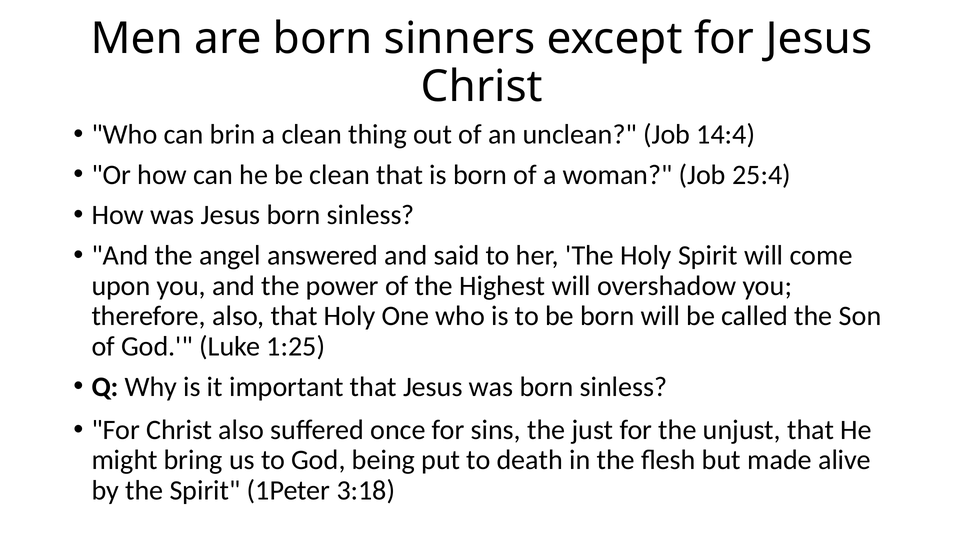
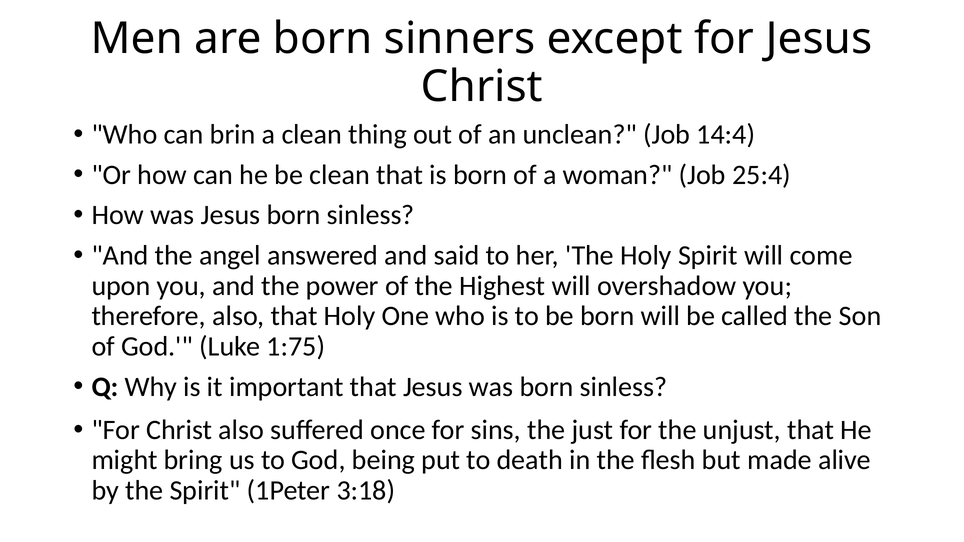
1:25: 1:25 -> 1:75
